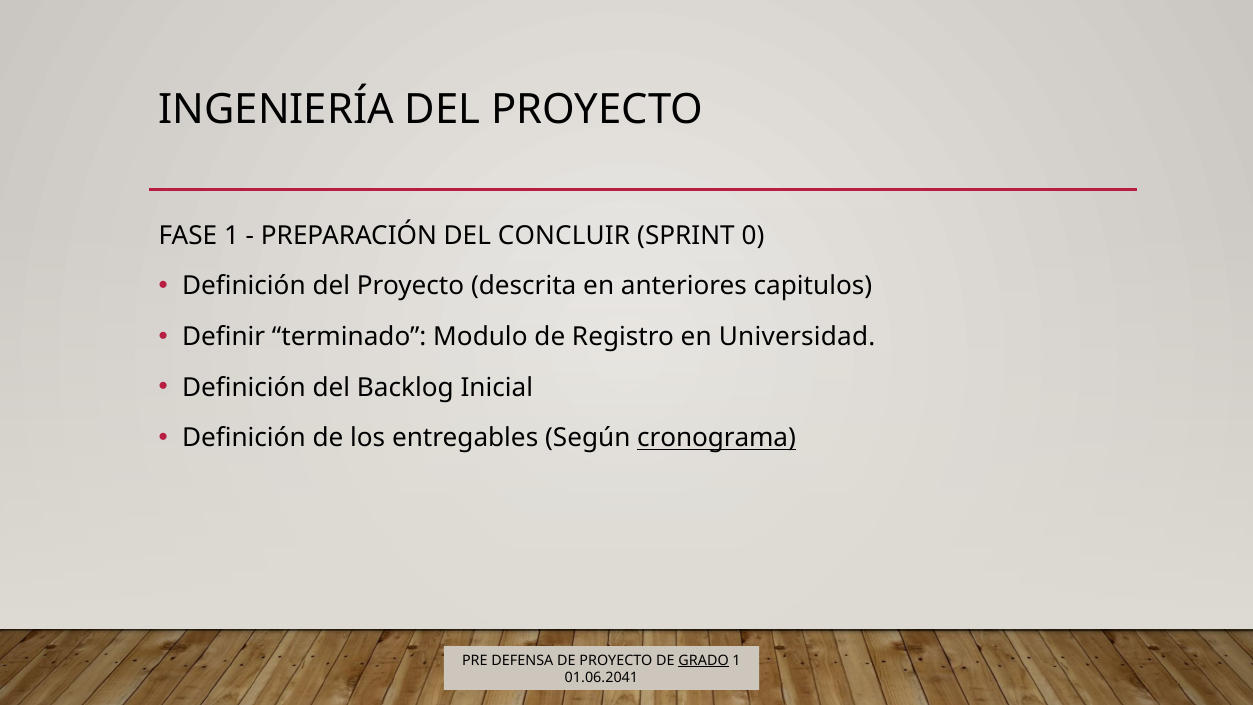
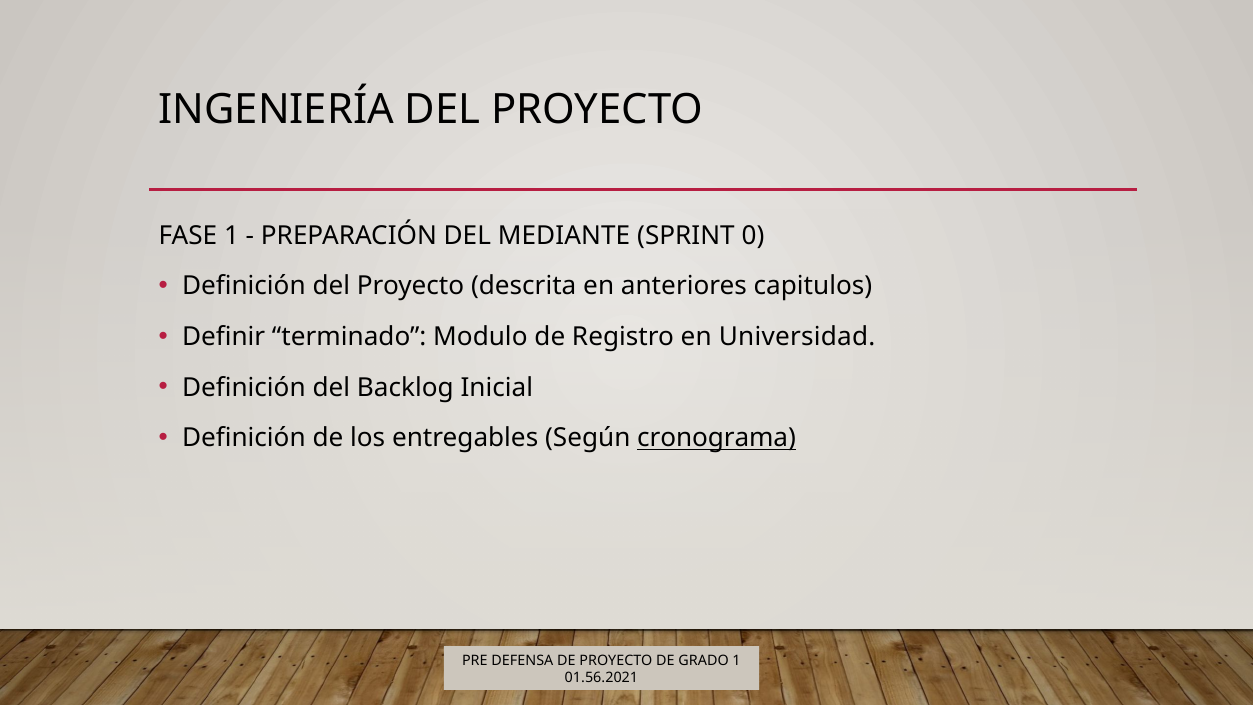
CONCLUIR: CONCLUIR -> MEDIANTE
GRADO underline: present -> none
01.06.2041: 01.06.2041 -> 01.56.2021
